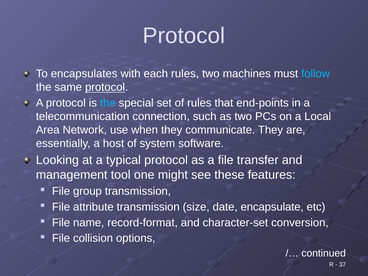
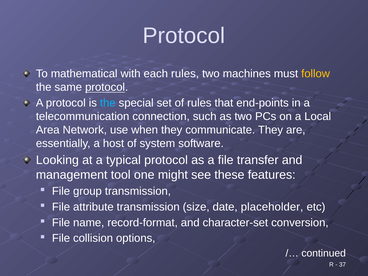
encapsulates: encapsulates -> mathematical
follow colour: light blue -> yellow
encapsulate: encapsulate -> placeholder
